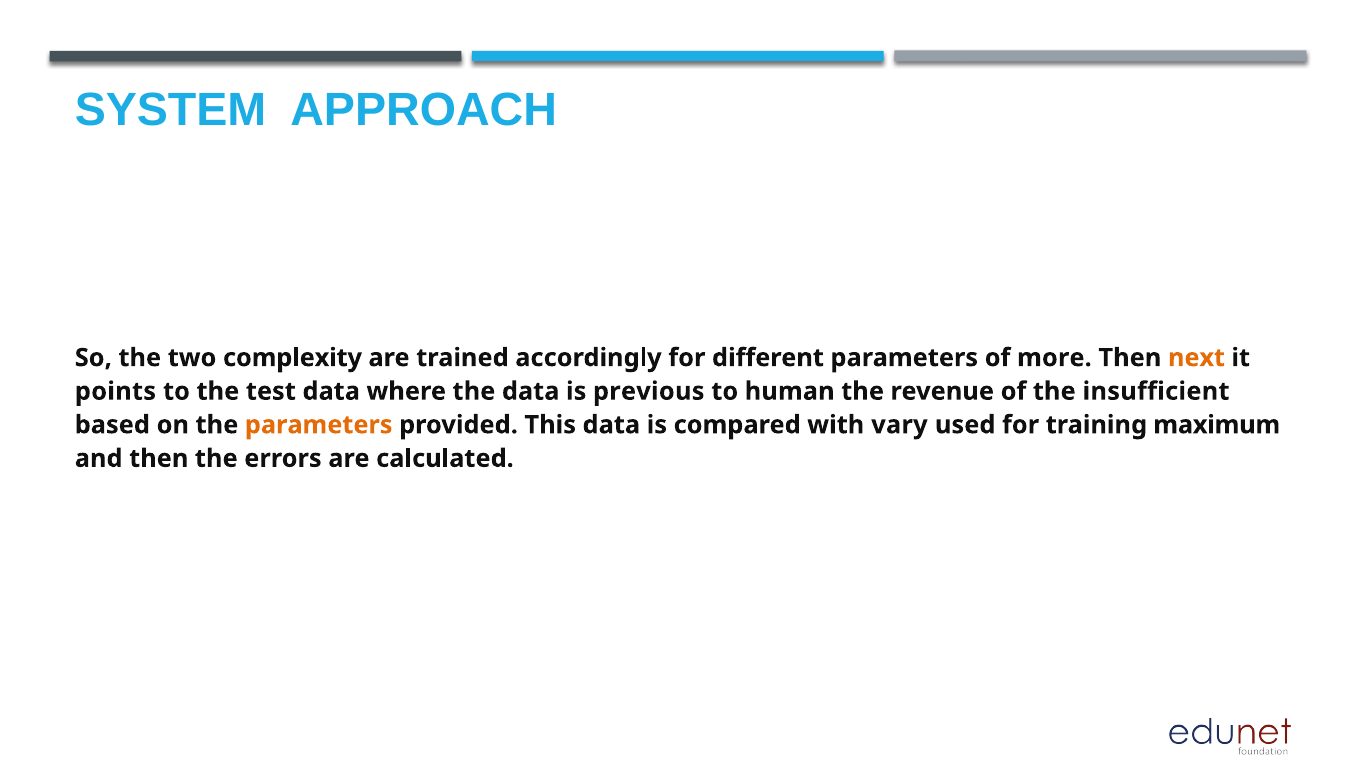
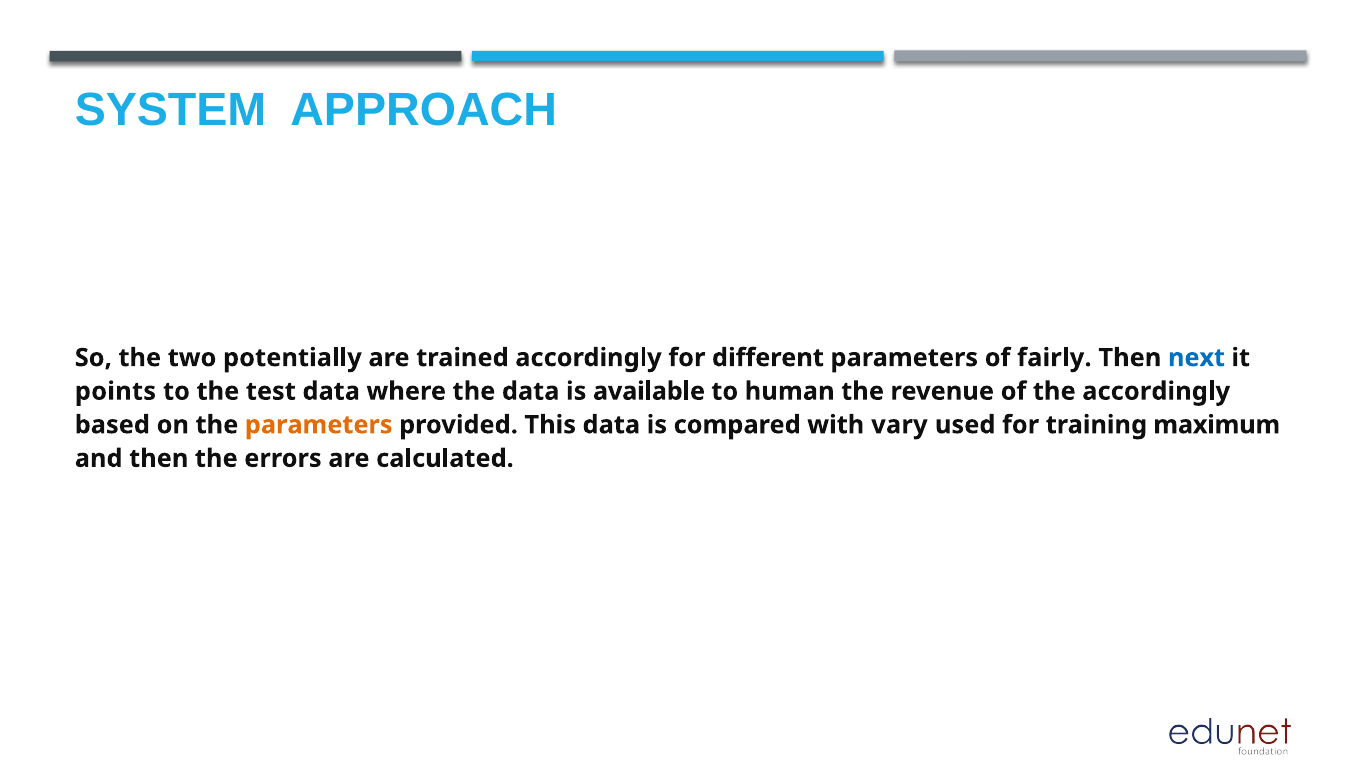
complexity: complexity -> potentially
more: more -> fairly
next colour: orange -> blue
previous: previous -> available
the insufficient: insufficient -> accordingly
